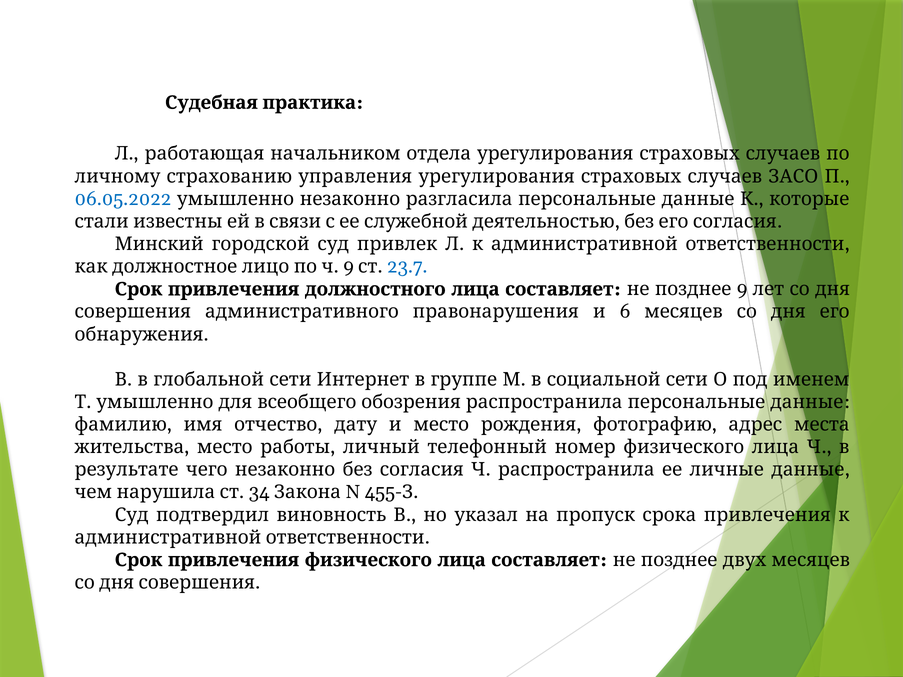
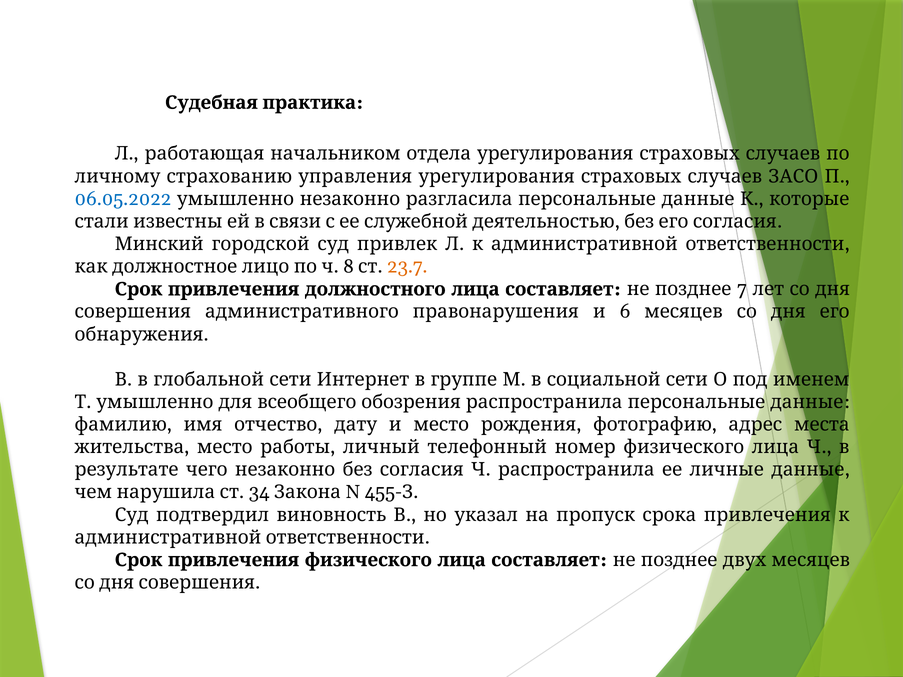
9 at (349, 267): 9 -> 8
23.7 colour: blue -> orange
составляет 9: 9 -> 7
